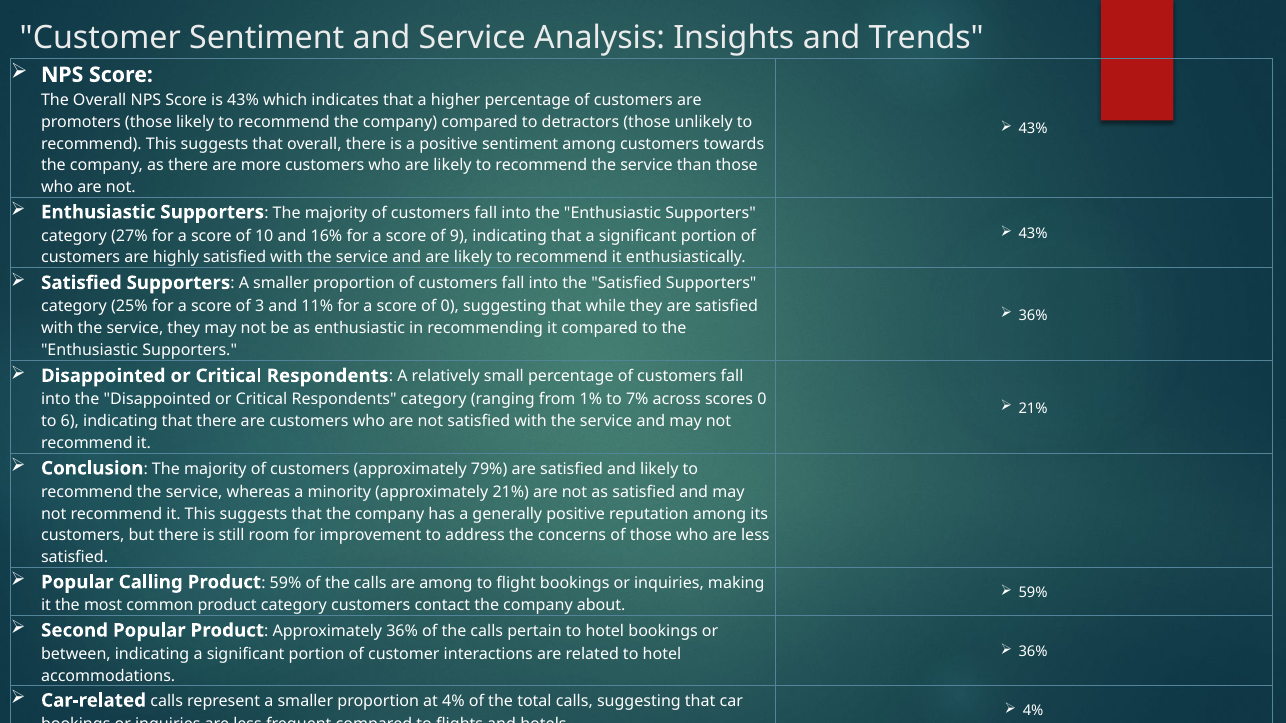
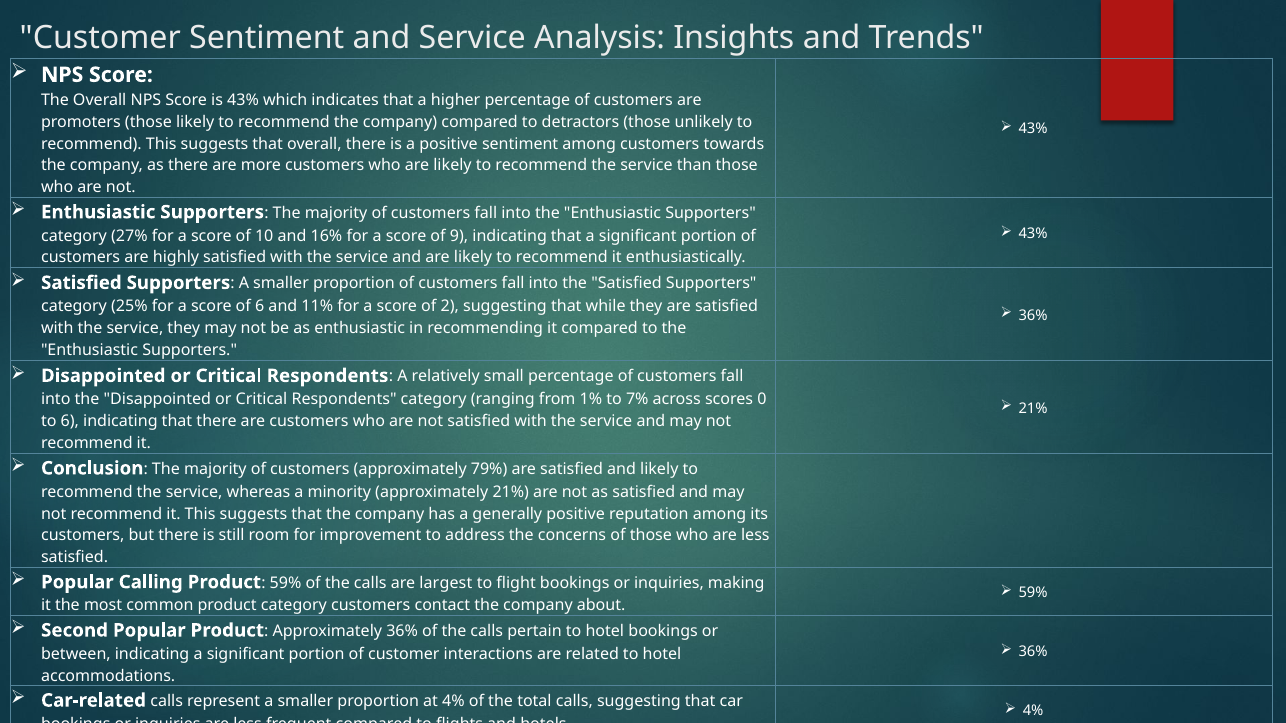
of 3: 3 -> 6
of 0: 0 -> 2
are among: among -> largest
